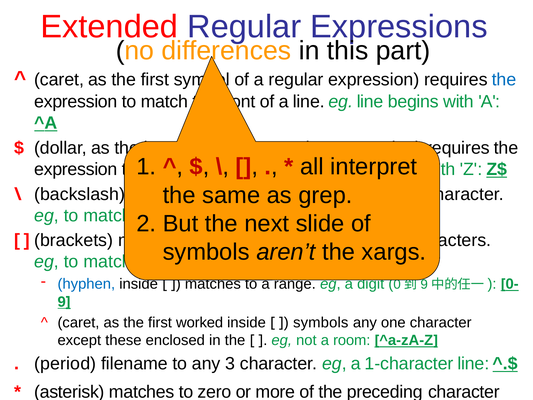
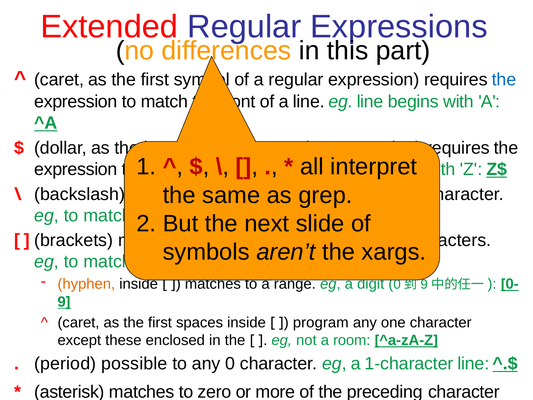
hyphen colour: blue -> orange
worked: worked -> spaces
symbols at (321, 322): symbols -> program
filename: filename -> possible
3: 3 -> 0
